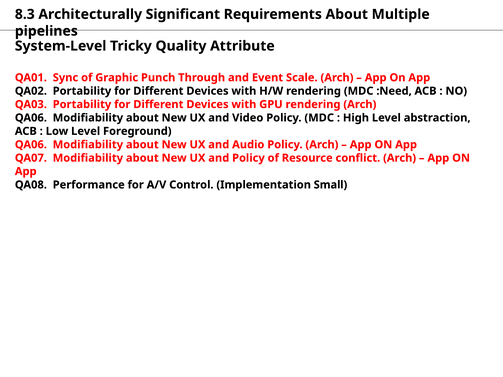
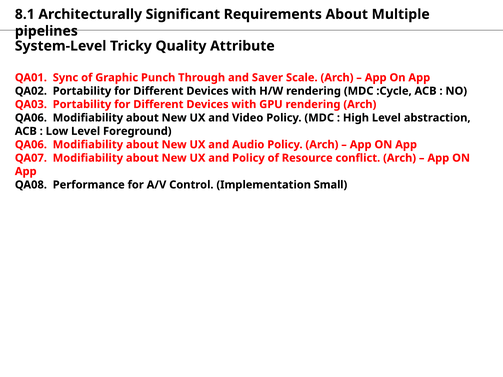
8.3: 8.3 -> 8.1
Event: Event -> Saver
:Need: :Need -> :Cycle
